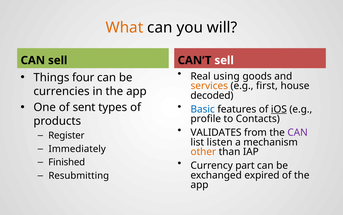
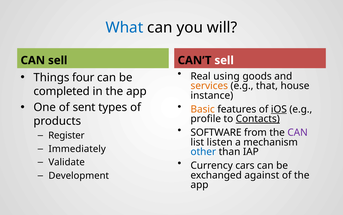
What colour: orange -> blue
first: first -> that
currencies: currencies -> completed
decoded: decoded -> instance
Basic colour: blue -> orange
Contacts underline: none -> present
VALIDATES: VALIDATES -> SOFTWARE
other colour: orange -> blue
Finished: Finished -> Validate
part: part -> cars
Resubmitting: Resubmitting -> Development
expired: expired -> against
